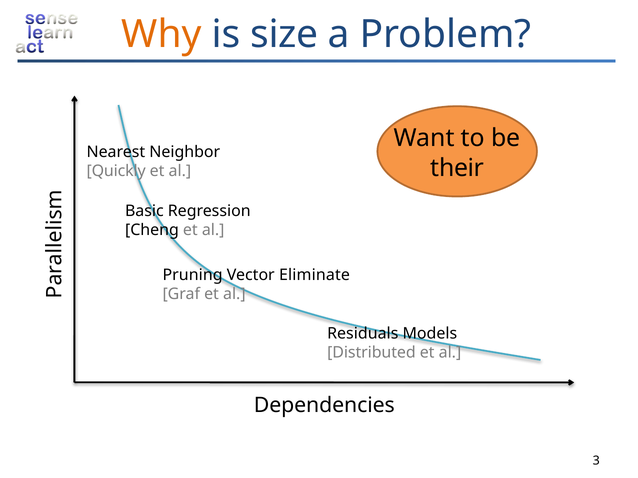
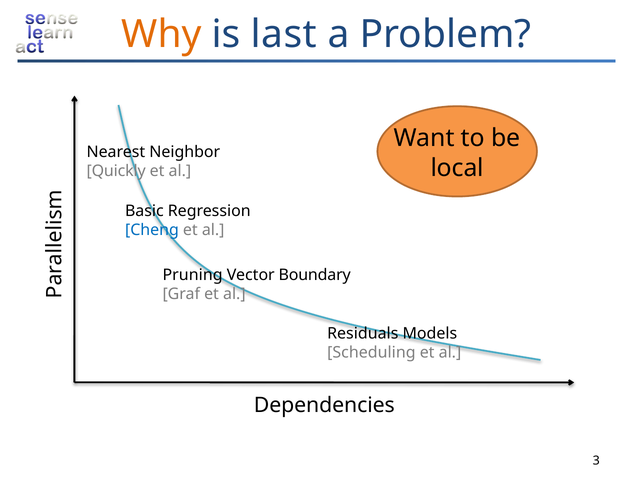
size: size -> last
their: their -> local
Cheng colour: black -> blue
Eliminate: Eliminate -> Boundary
Distributed: Distributed -> Scheduling
